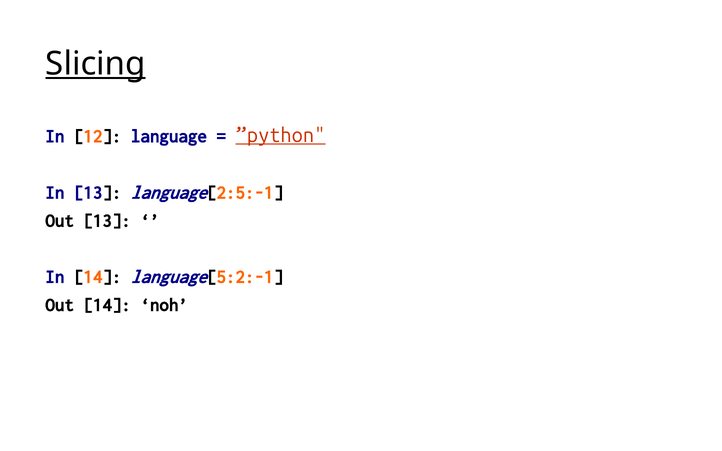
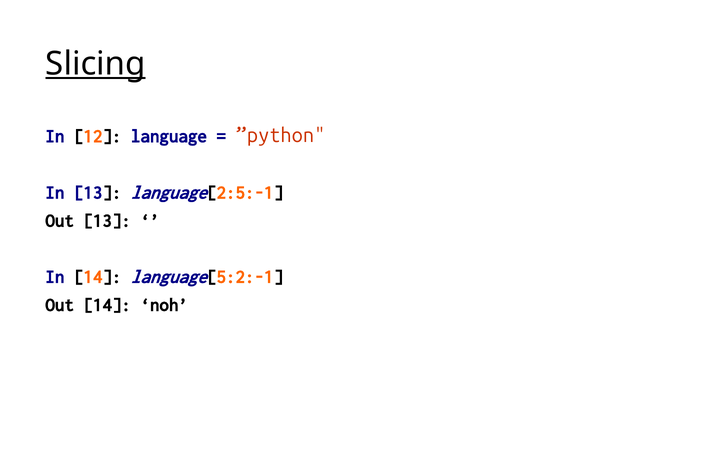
”python underline: present -> none
